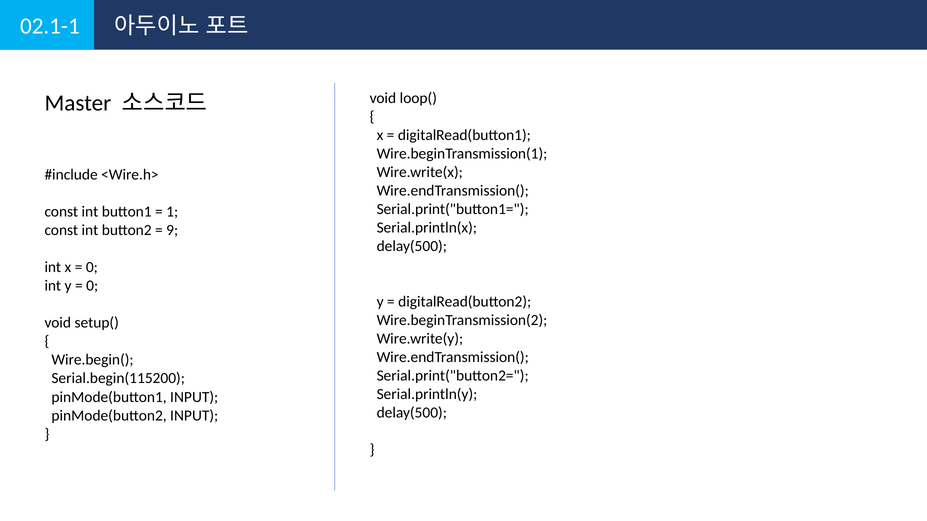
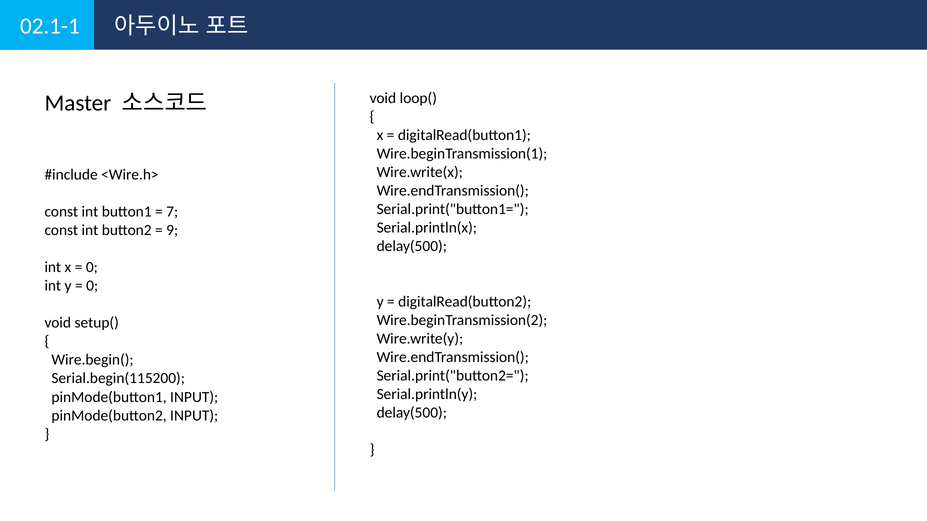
1: 1 -> 7
